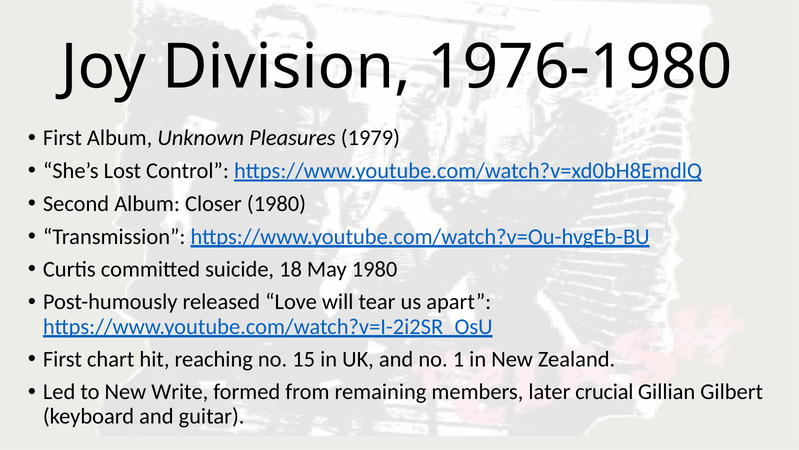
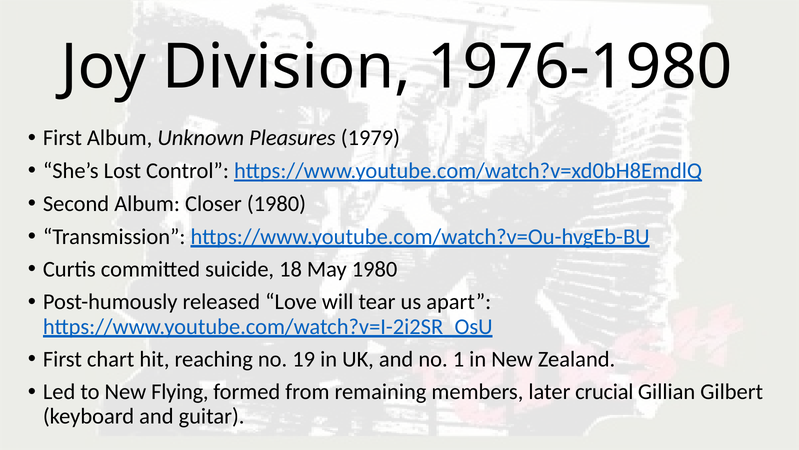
15: 15 -> 19
Write: Write -> Flying
